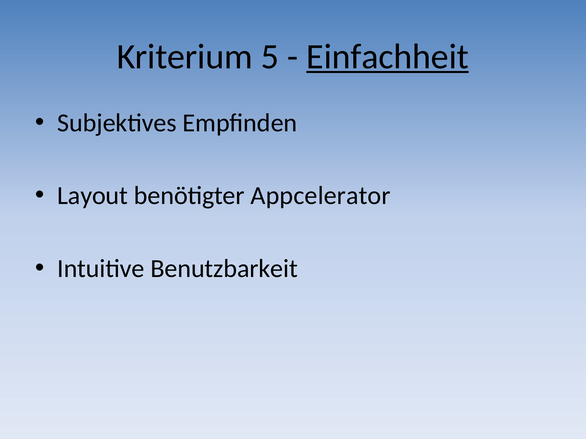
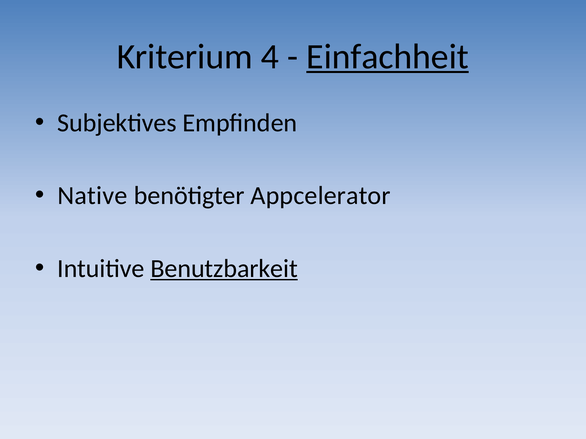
5: 5 -> 4
Layout: Layout -> Native
Benutzbarkeit underline: none -> present
